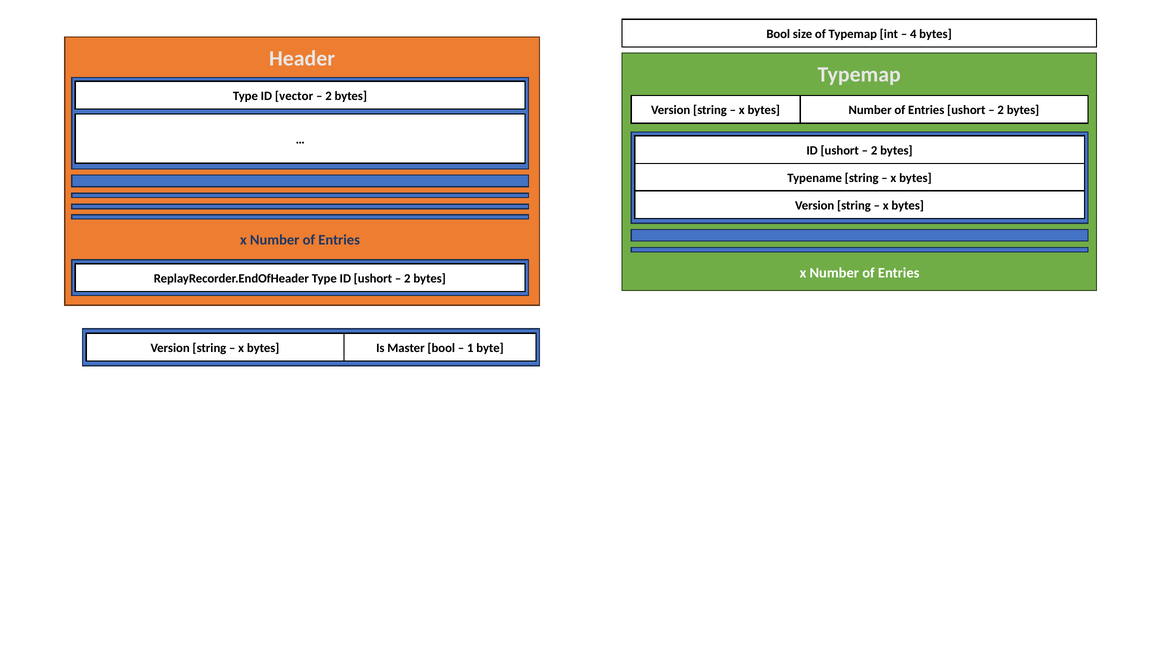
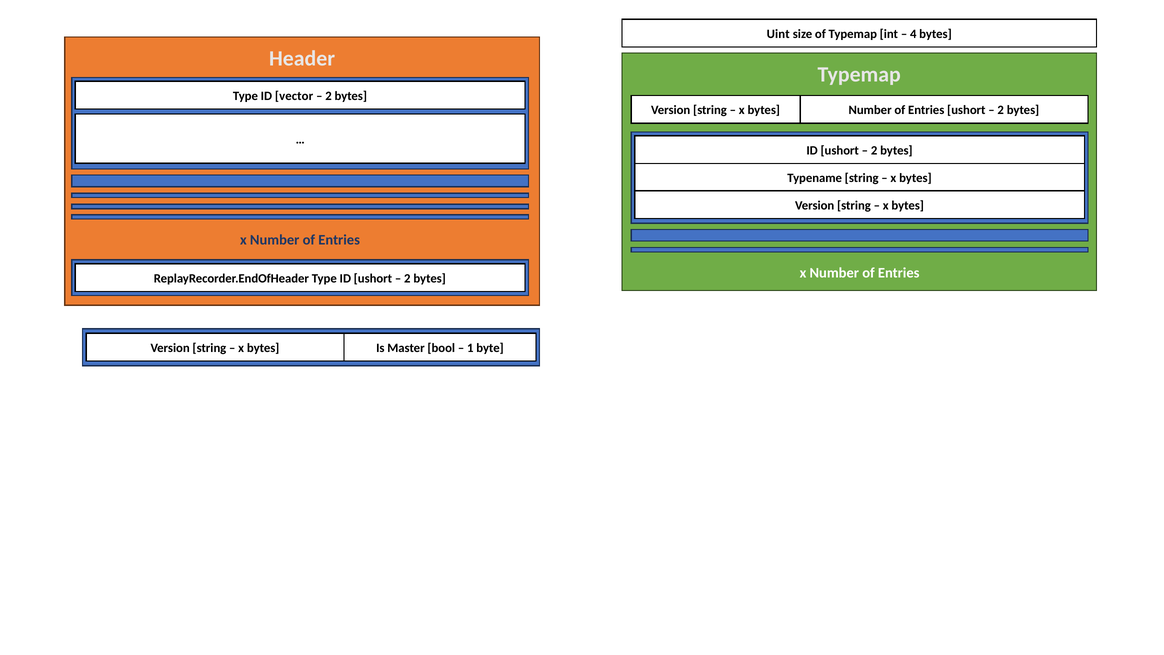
Bool at (778, 34): Bool -> Uint
